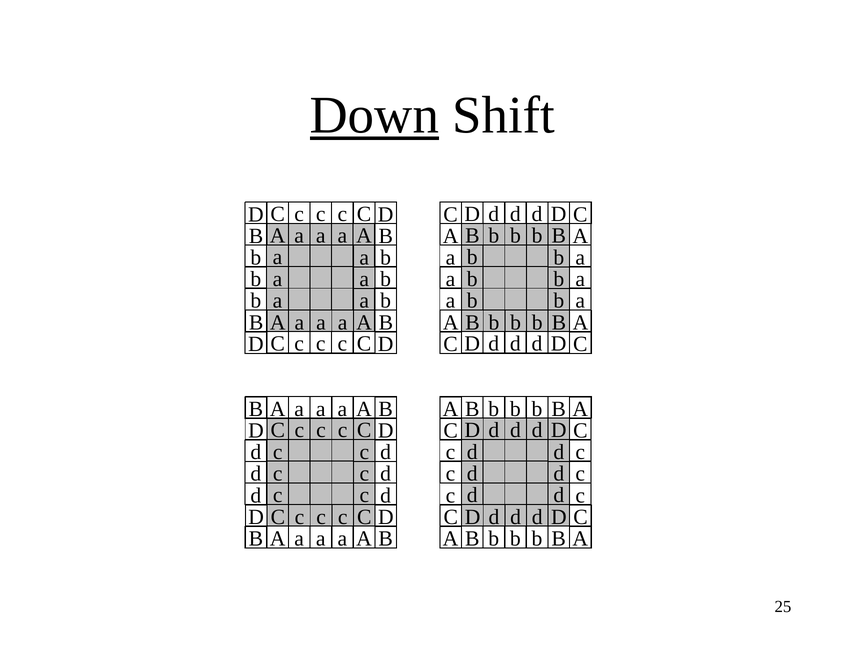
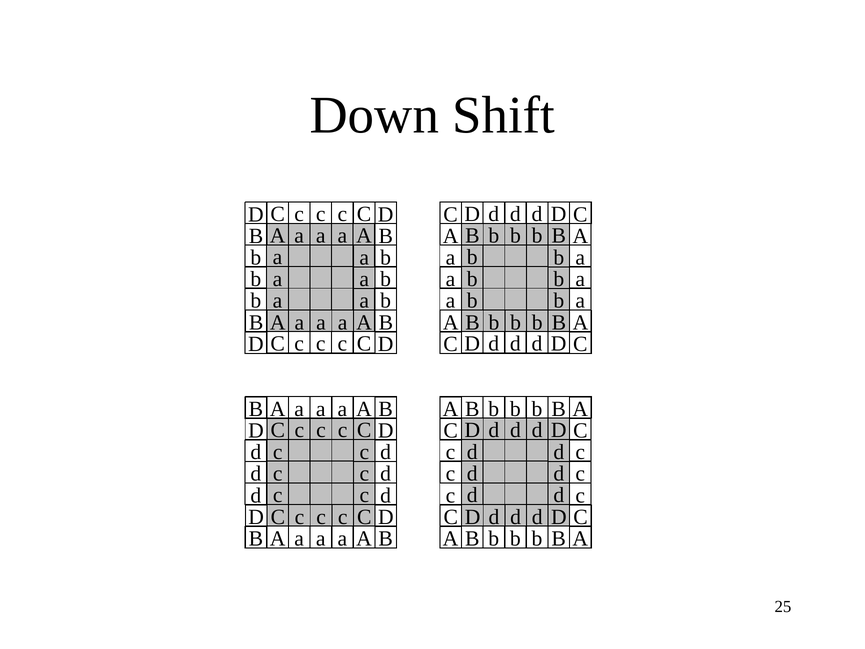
Down underline: present -> none
